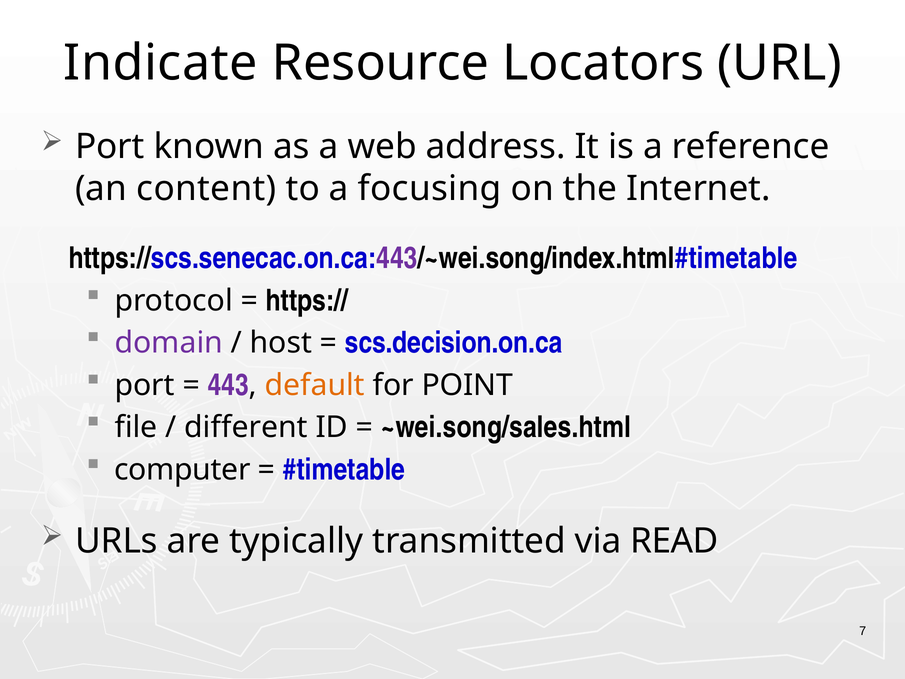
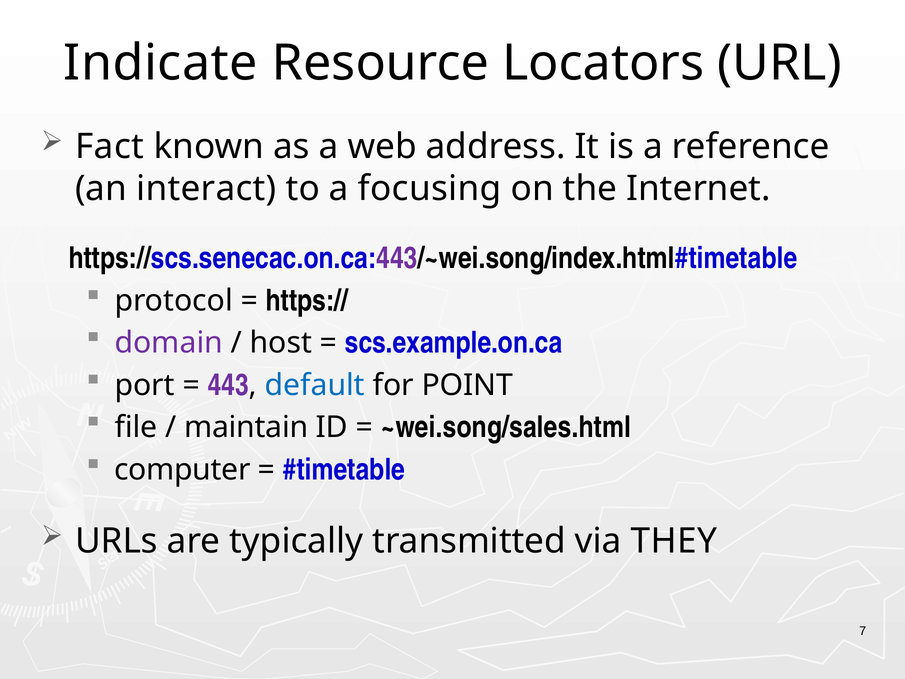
Port at (110, 147): Port -> Fact
content: content -> interact
scs.decision.on.ca: scs.decision.on.ca -> scs.example.on.ca
default colour: orange -> blue
different: different -> maintain
READ: READ -> THEY
